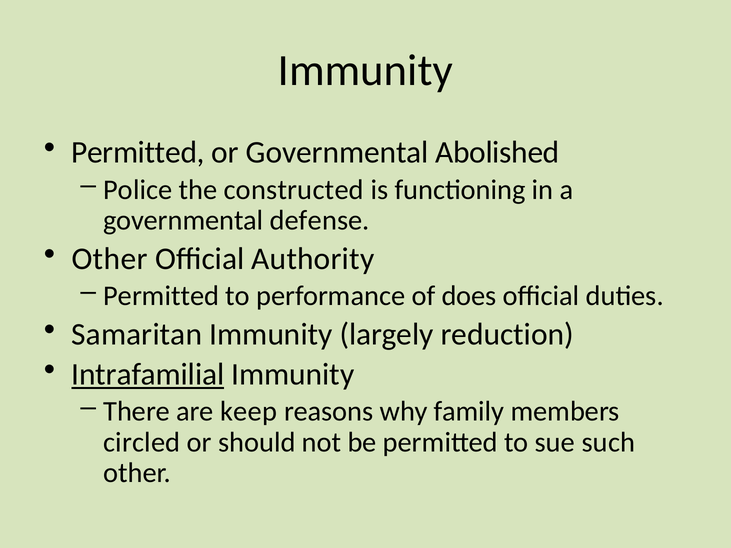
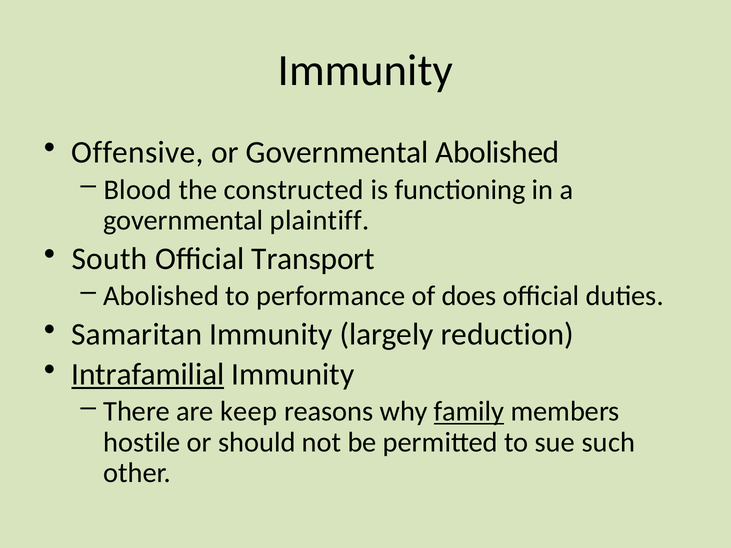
Permitted at (138, 153): Permitted -> Offensive
Police: Police -> Blood
defense: defense -> plaintiff
Other at (110, 259): Other -> South
Authority: Authority -> Transport
Permitted at (161, 296): Permitted -> Abolished
family underline: none -> present
circled: circled -> hostile
